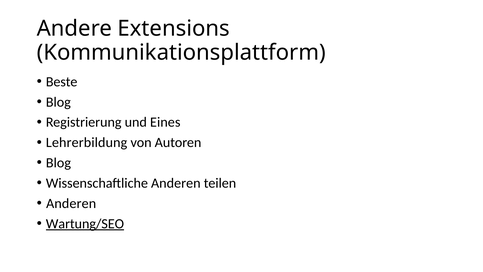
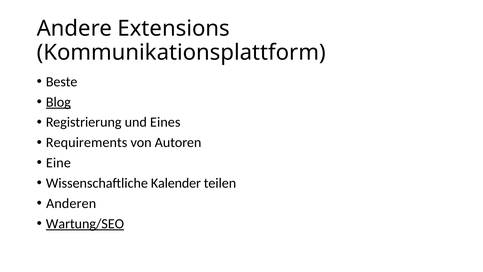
Blog at (58, 102) underline: none -> present
Lehrerbildung: Lehrerbildung -> Requirements
Blog at (58, 163): Blog -> Eine
Wissenschaftliche Anderen: Anderen -> Kalender
